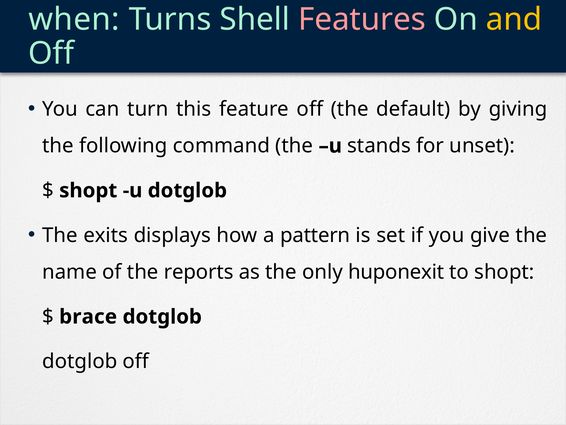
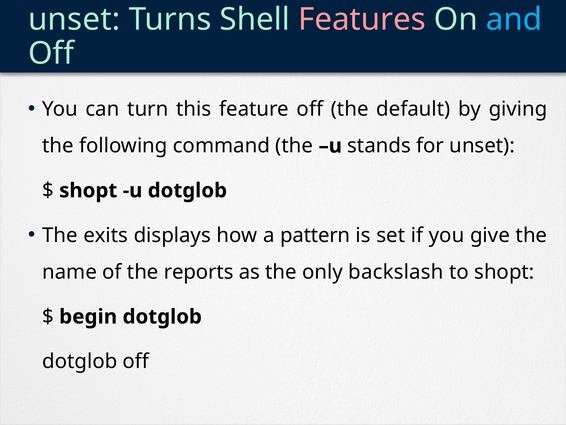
when at (74, 20): when -> unset
and colour: yellow -> light blue
huponexit: huponexit -> backslash
brace: brace -> begin
